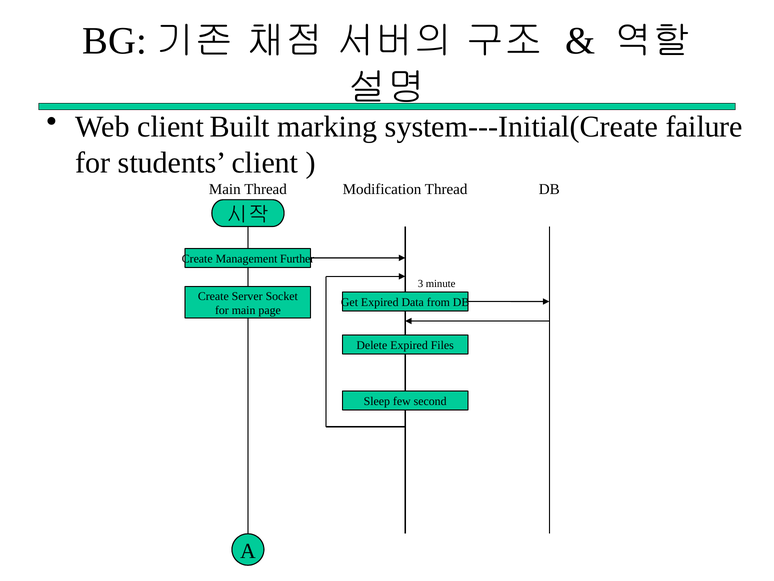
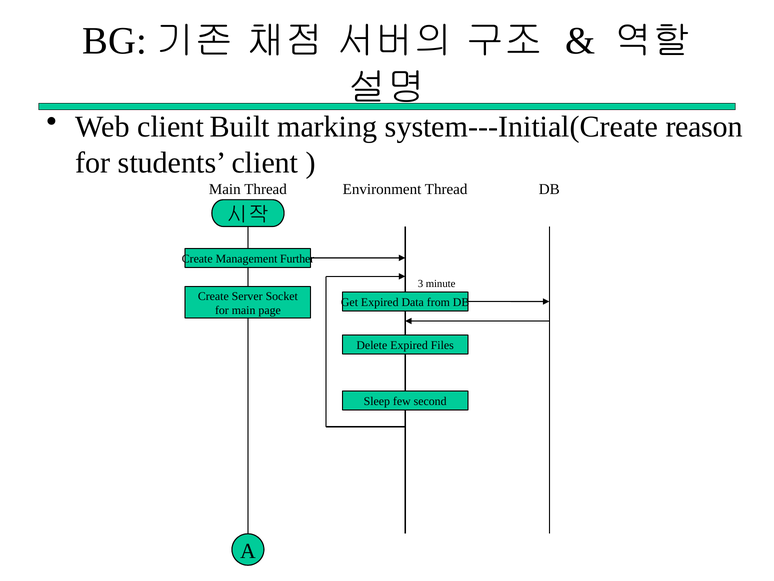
failure: failure -> reason
Modification: Modification -> Environment
